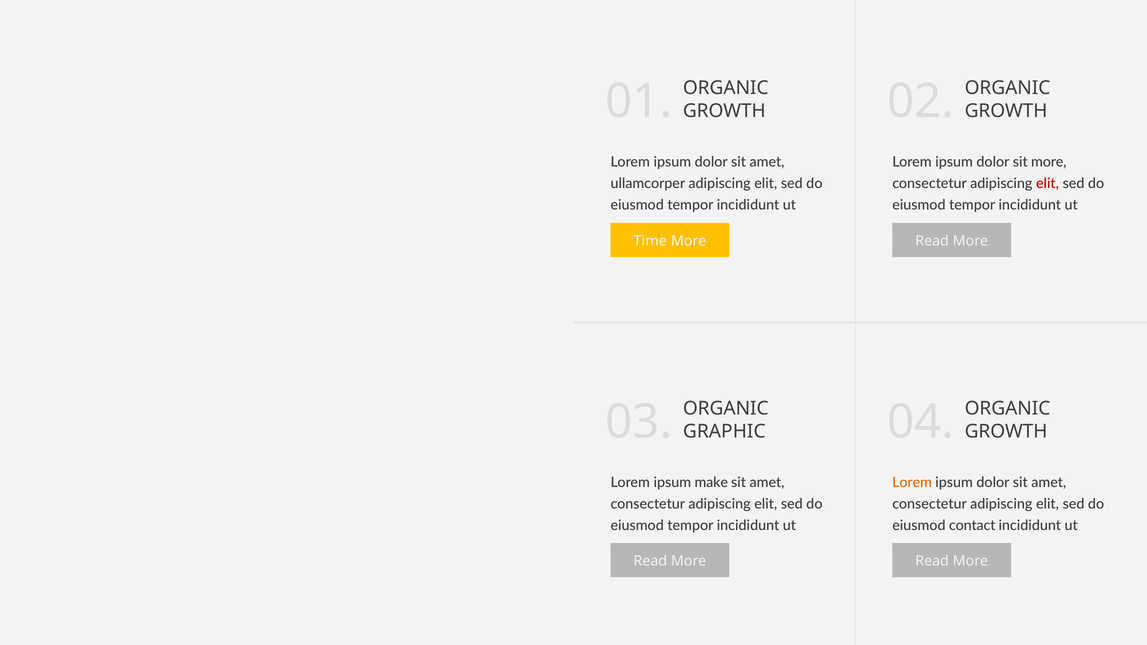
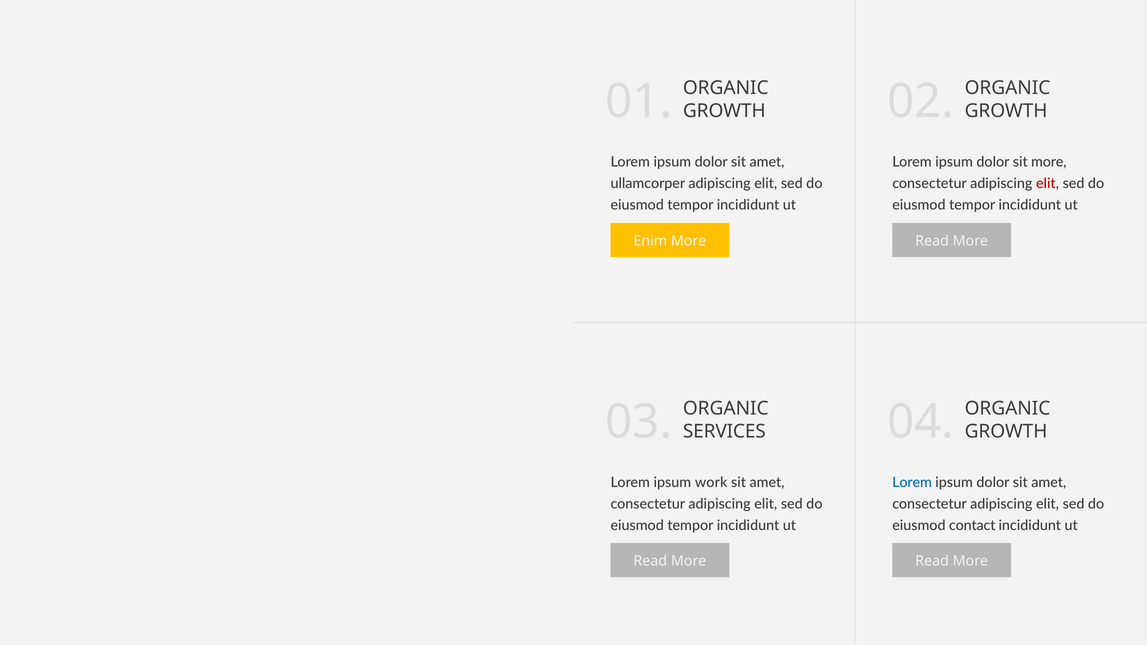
Time: Time -> Enim
GRAPHIC: GRAPHIC -> SERVICES
make: make -> work
Lorem at (912, 482) colour: orange -> blue
